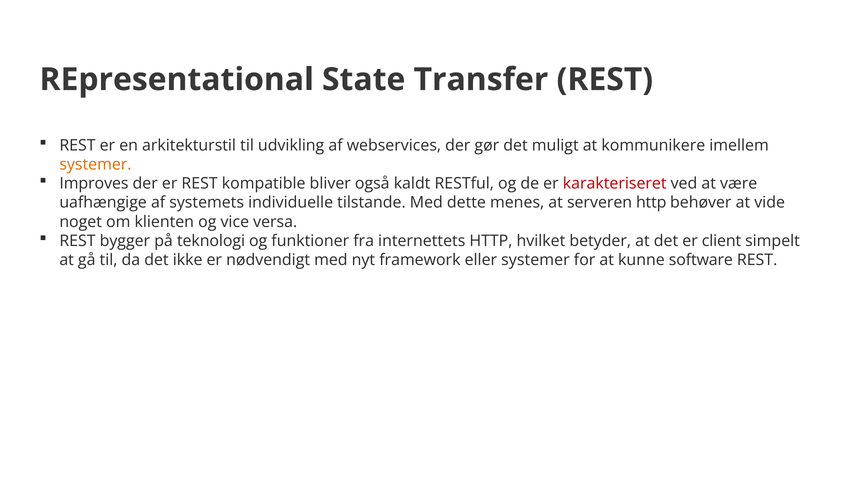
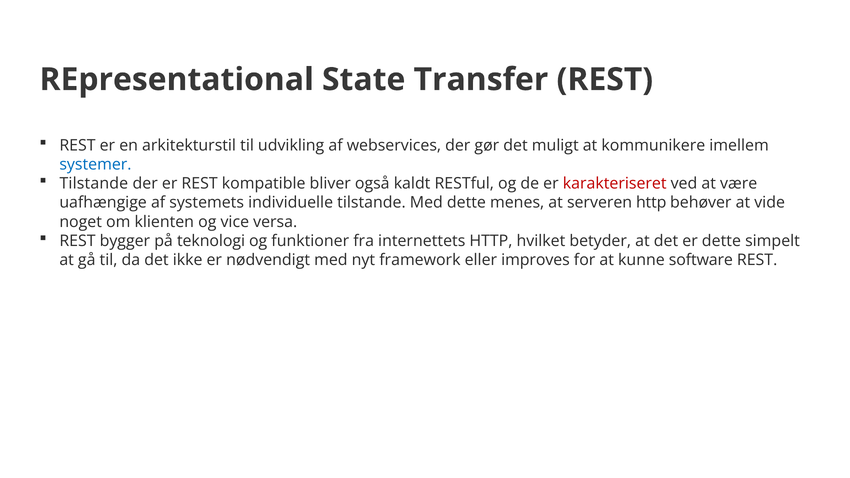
systemer at (95, 165) colour: orange -> blue
Improves at (94, 184): Improves -> Tilstande
er client: client -> dette
eller systemer: systemer -> improves
